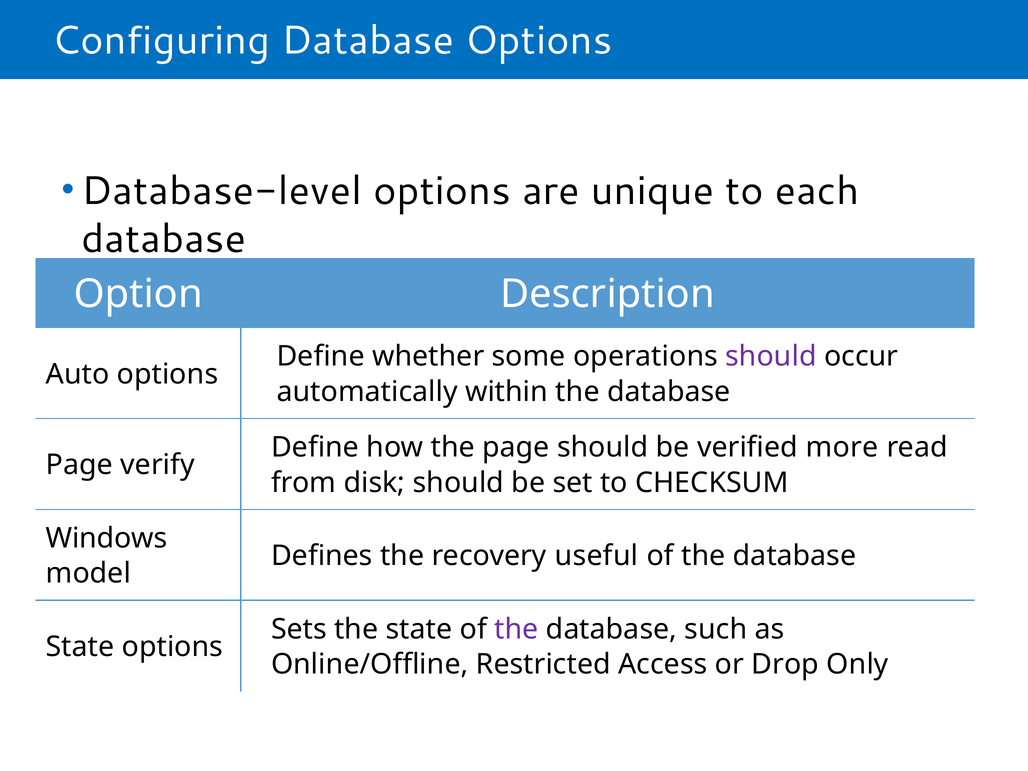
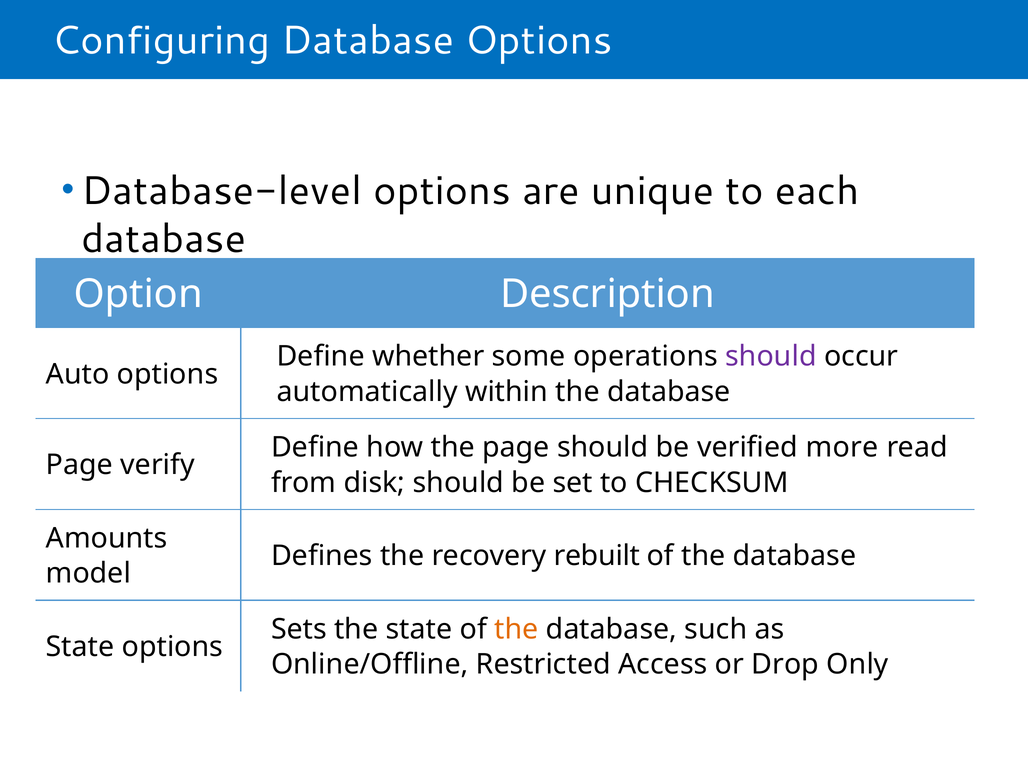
Windows: Windows -> Amounts
useful: useful -> rebuilt
the at (516, 629) colour: purple -> orange
